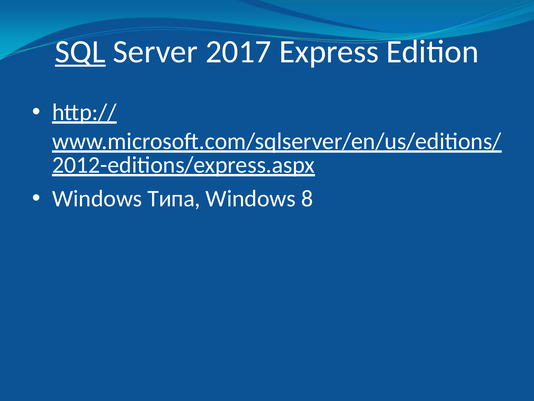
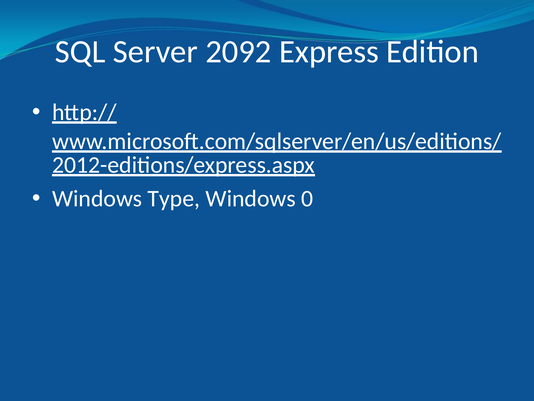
SQL underline: present -> none
2017: 2017 -> 2092
Типа: Типа -> Type
8: 8 -> 0
